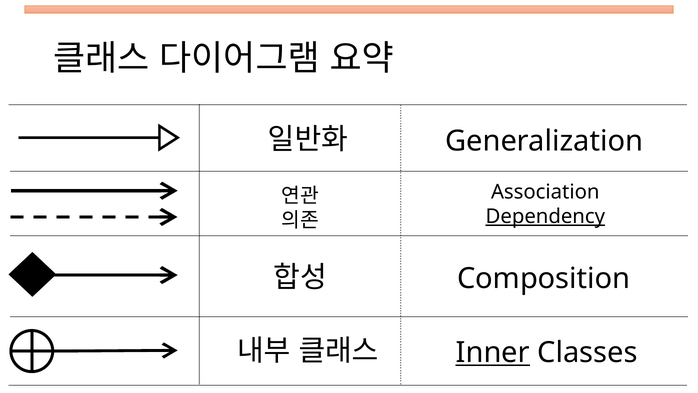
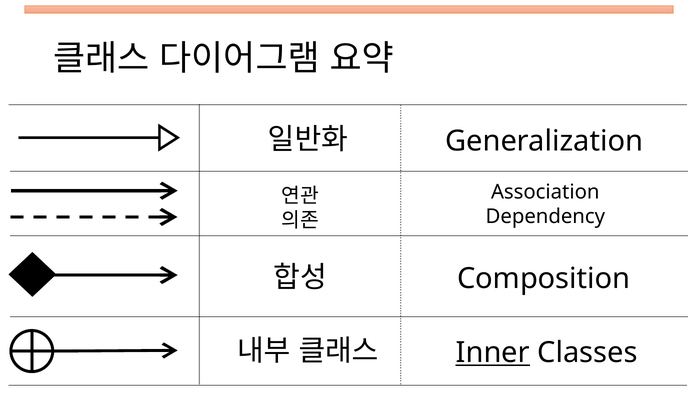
Dependency underline: present -> none
